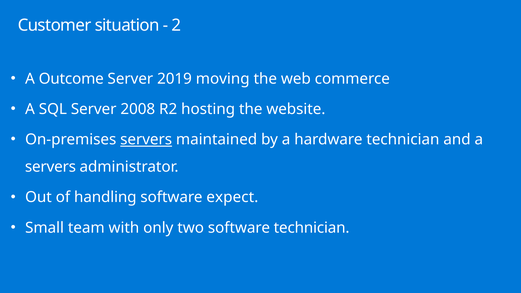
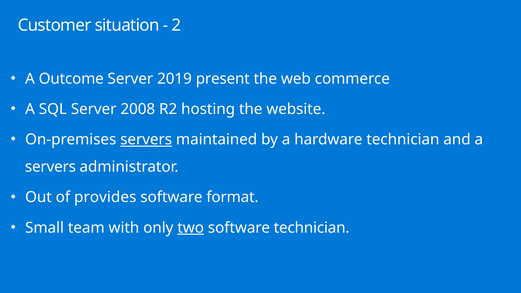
moving: moving -> present
handling: handling -> provides
expect: expect -> format
two underline: none -> present
